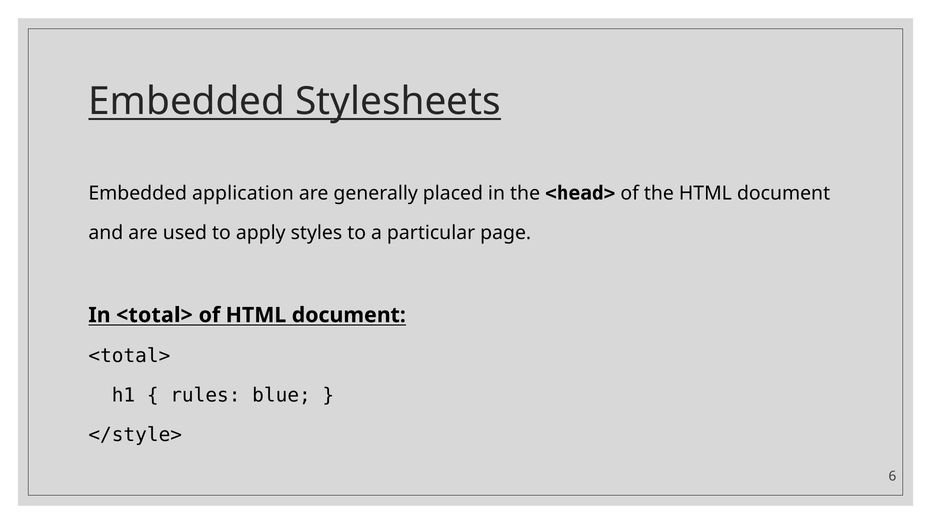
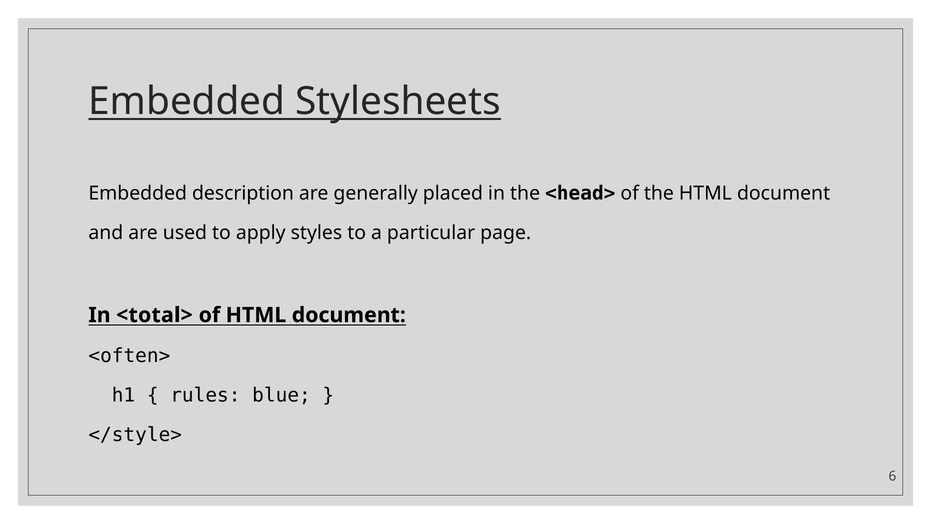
application: application -> description
<total> at (129, 356): <total> -> <often>
